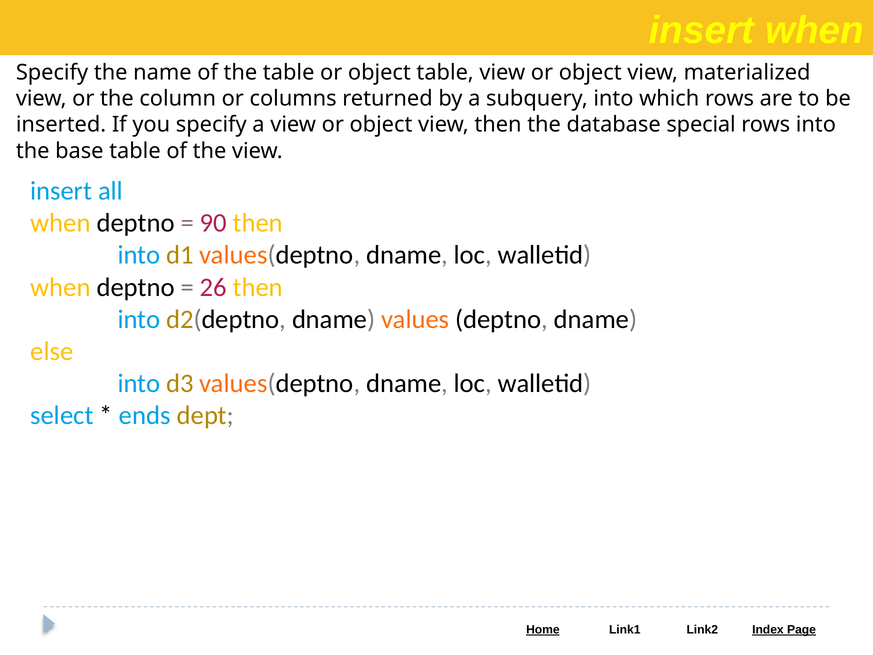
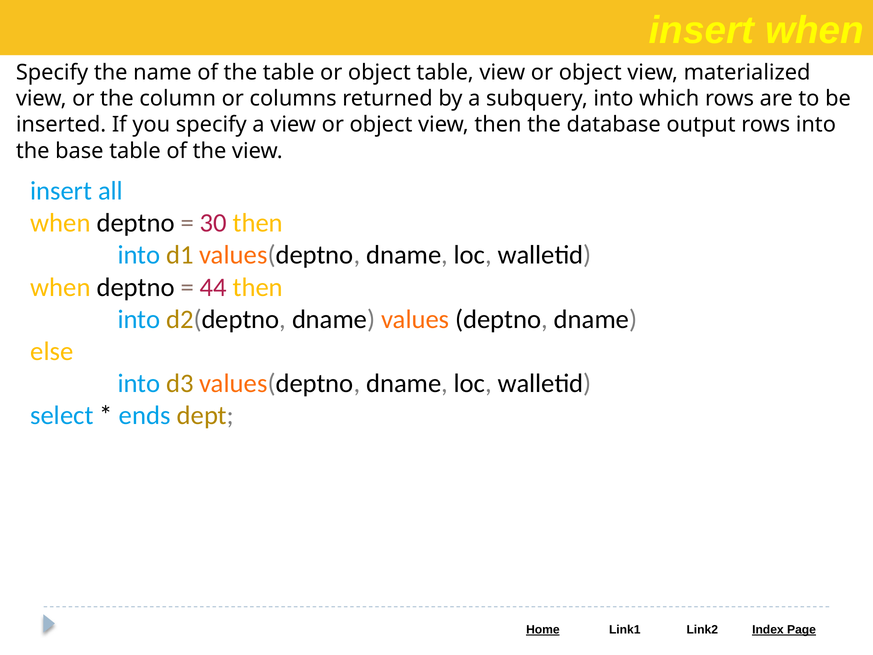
special: special -> output
90: 90 -> 30
26: 26 -> 44
